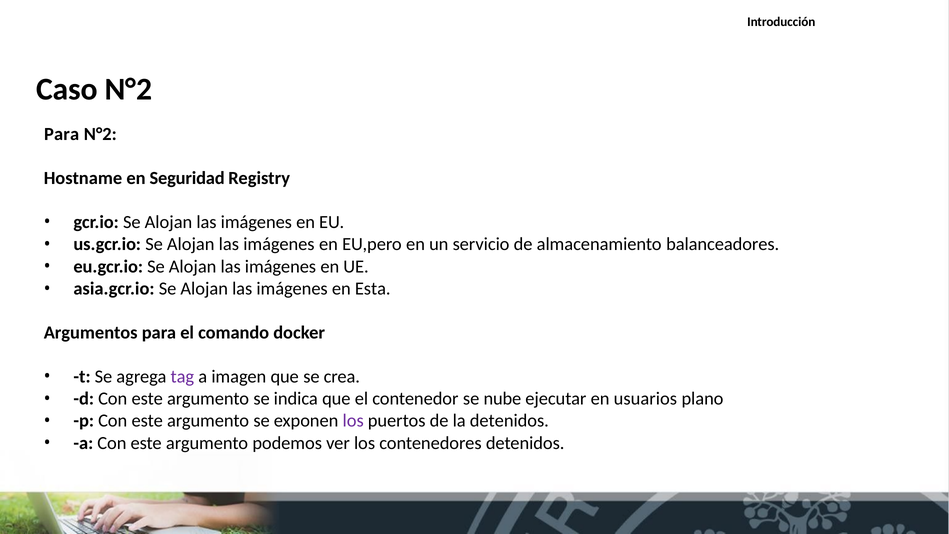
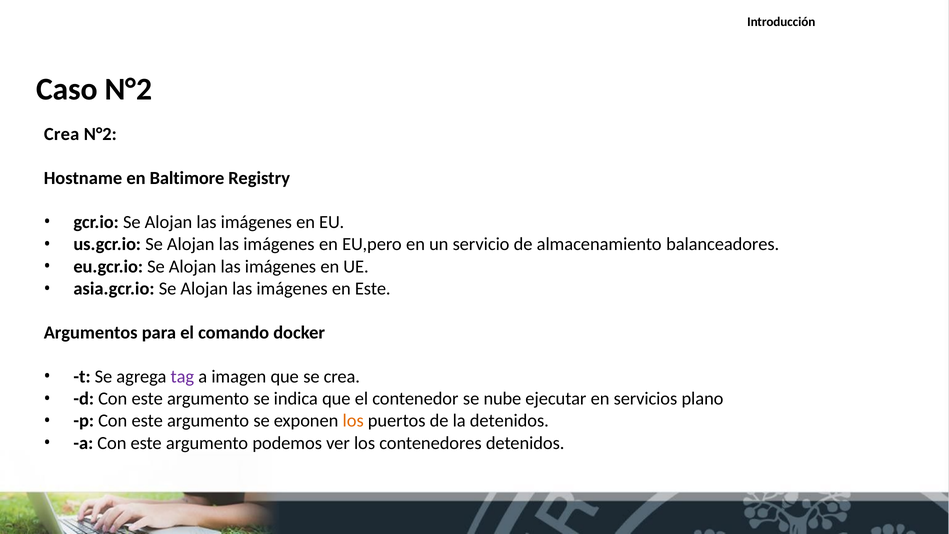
Para at (62, 134): Para -> Crea
Seguridad: Seguridad -> Baltimore
en Esta: Esta -> Este
usuarios: usuarios -> servicios
los at (353, 421) colour: purple -> orange
